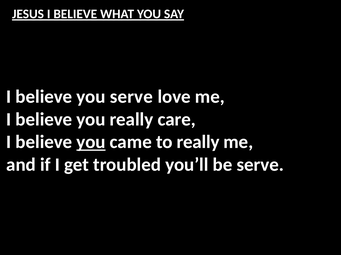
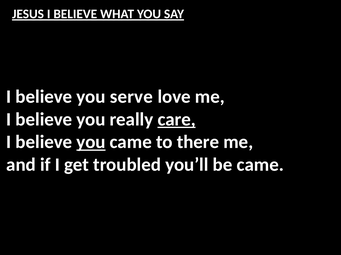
care underline: none -> present
to really: really -> there
be serve: serve -> came
